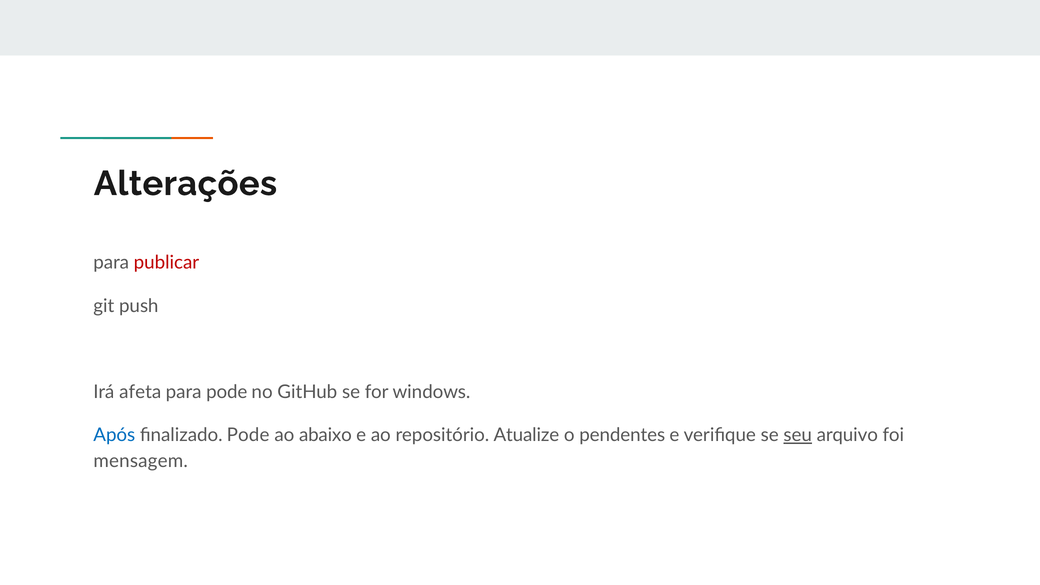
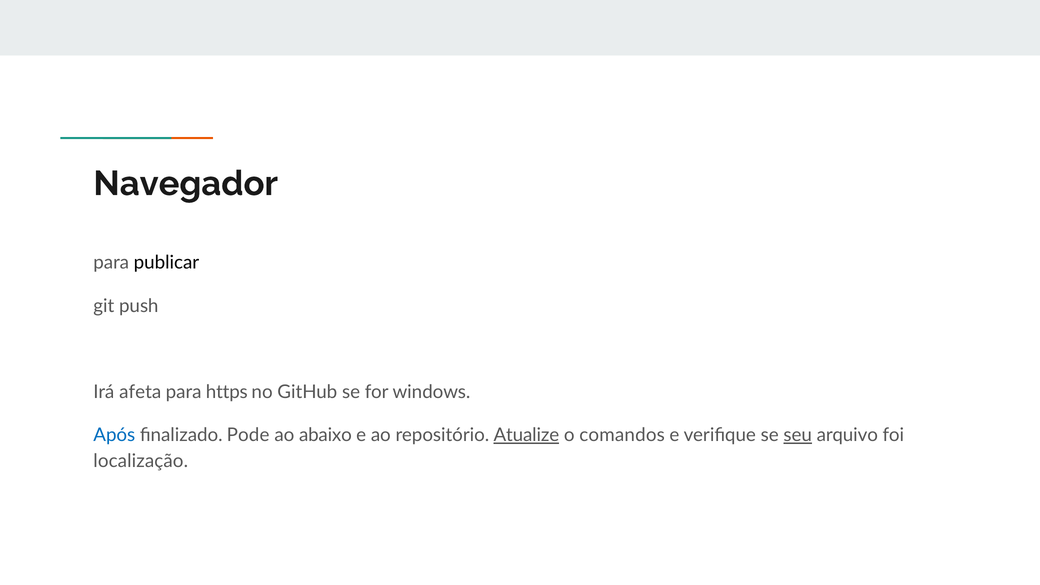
Alterações: Alterações -> Navegador
publicar colour: red -> black
para pode: pode -> https
Atualize underline: none -> present
pendentes: pendentes -> comandos
mensagem: mensagem -> localização
